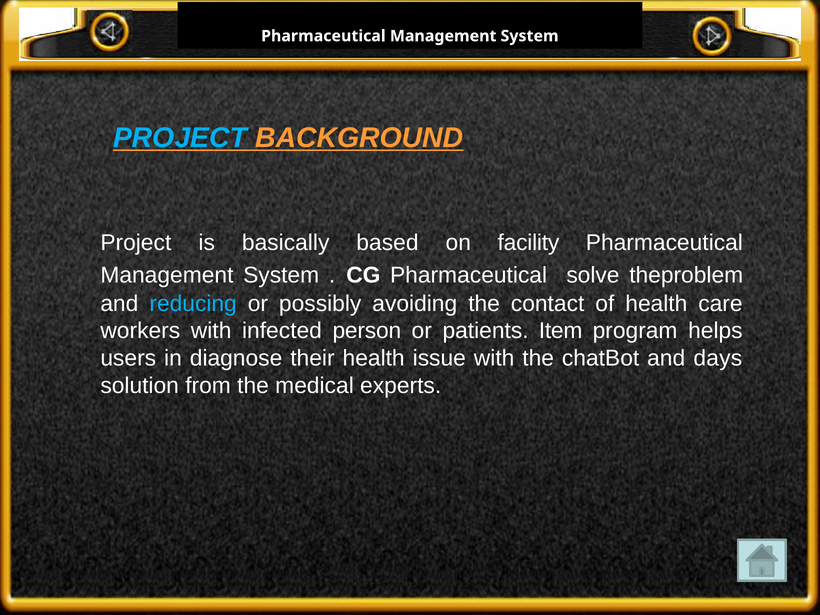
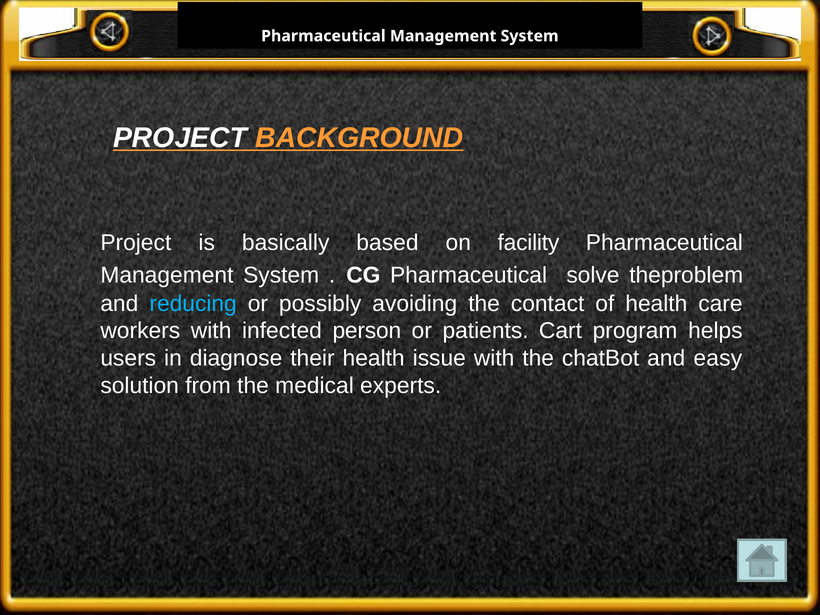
PROJECT at (180, 138) colour: light blue -> white
Item: Item -> Cart
days: days -> easy
